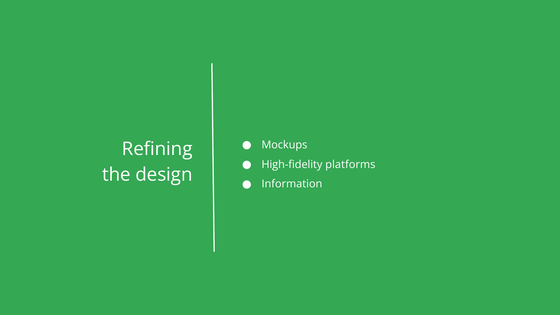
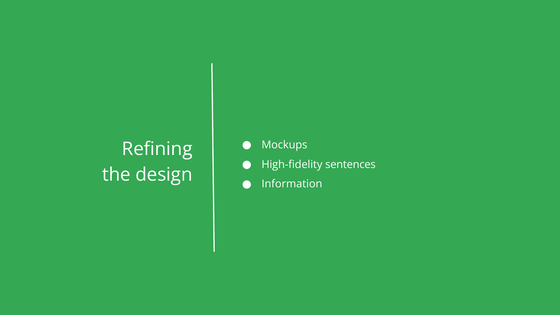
platforms: platforms -> sentences
